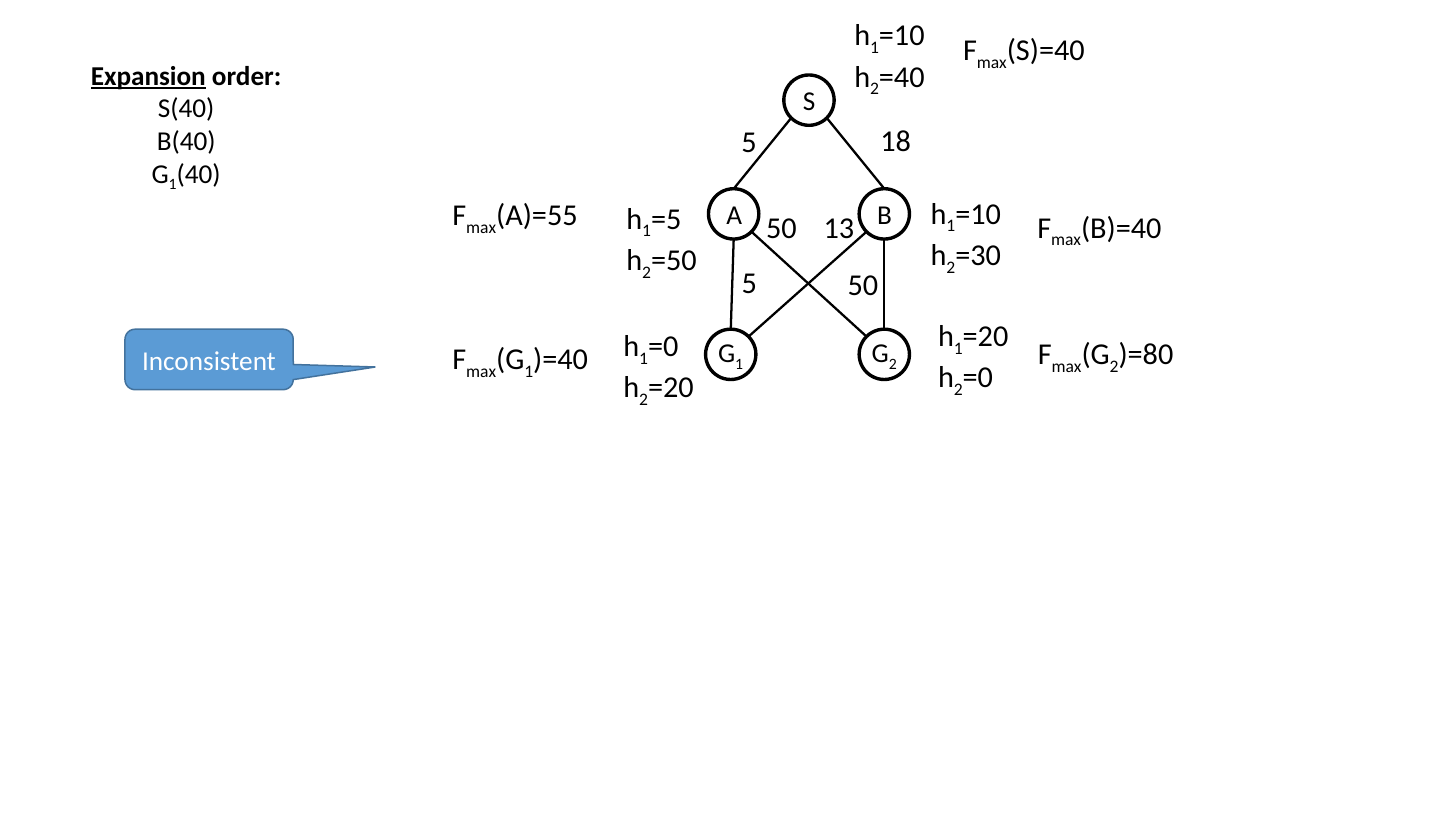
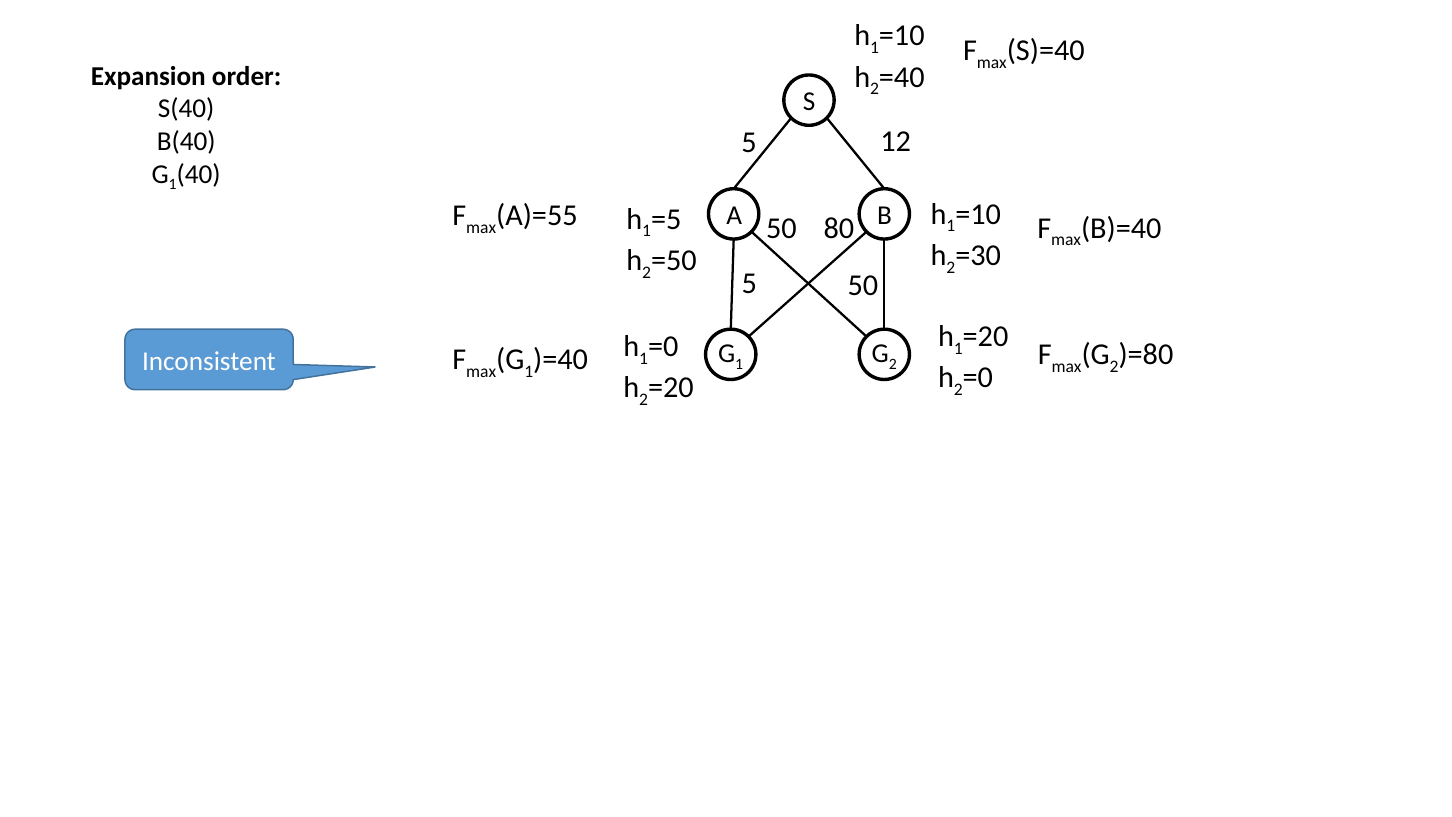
Expansion underline: present -> none
18: 18 -> 12
13: 13 -> 80
